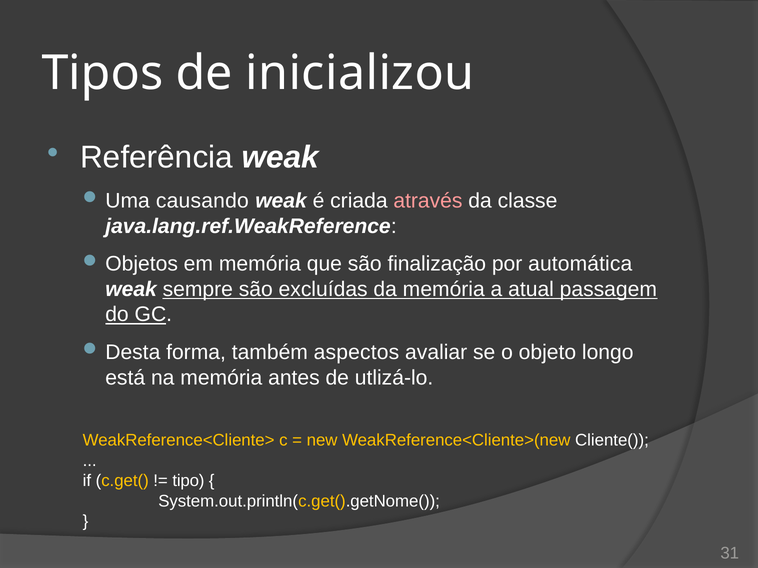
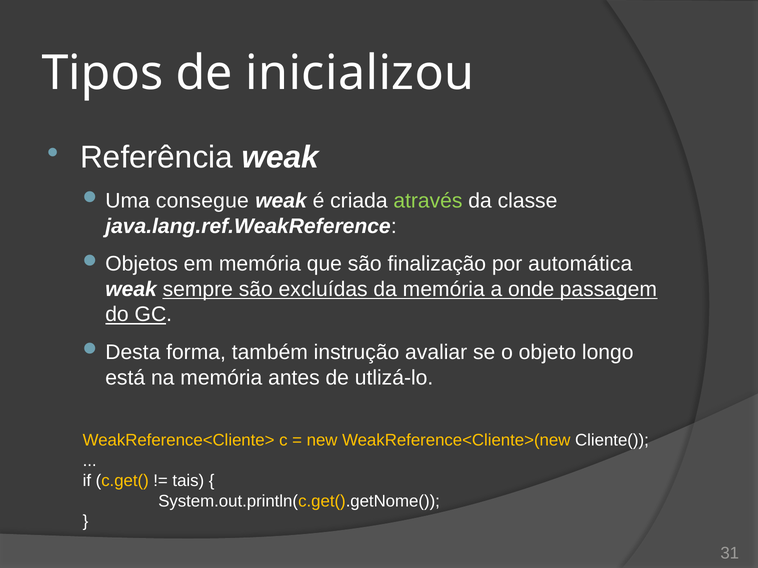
causando: causando -> consegue
através colour: pink -> light green
atual: atual -> onde
aspectos: aspectos -> instrução
tipo: tipo -> tais
